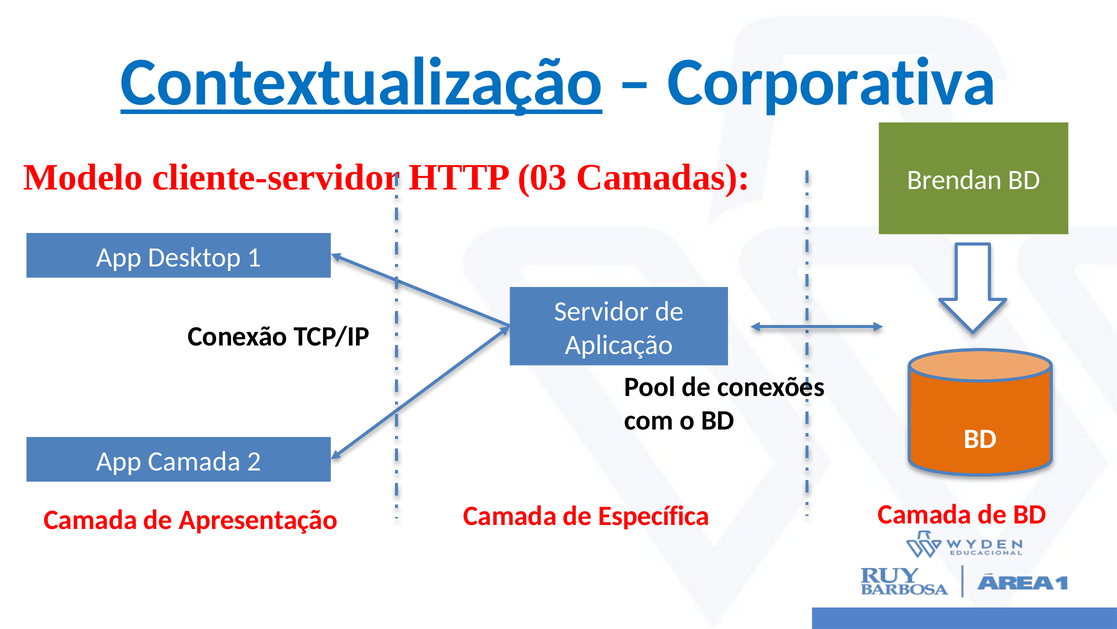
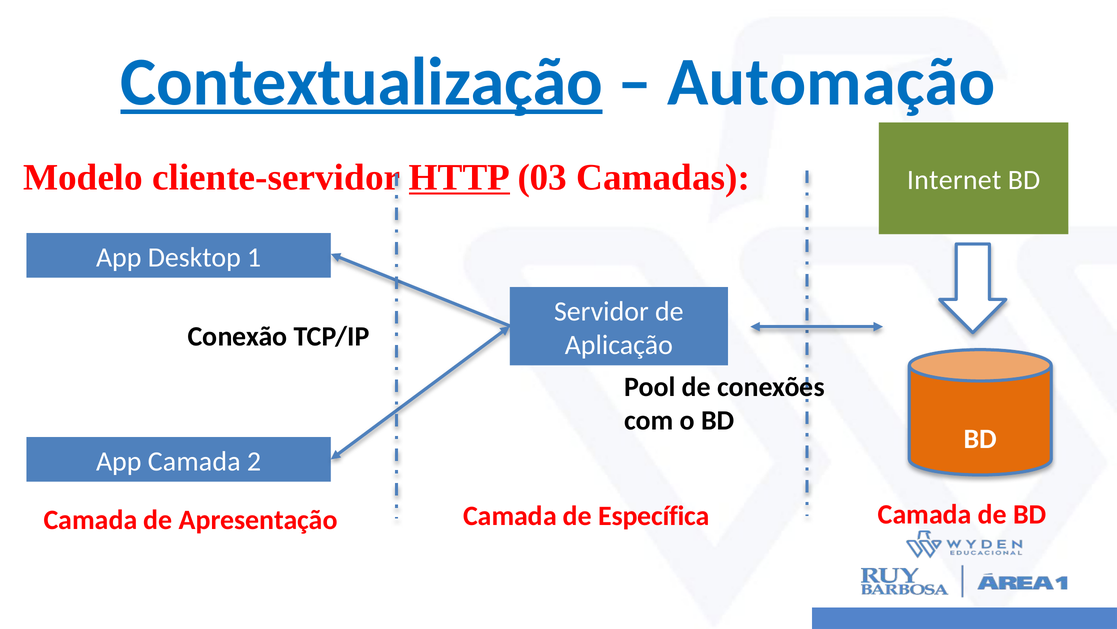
Corporativa: Corporativa -> Automação
HTTP underline: none -> present
Brendan: Brendan -> Internet
